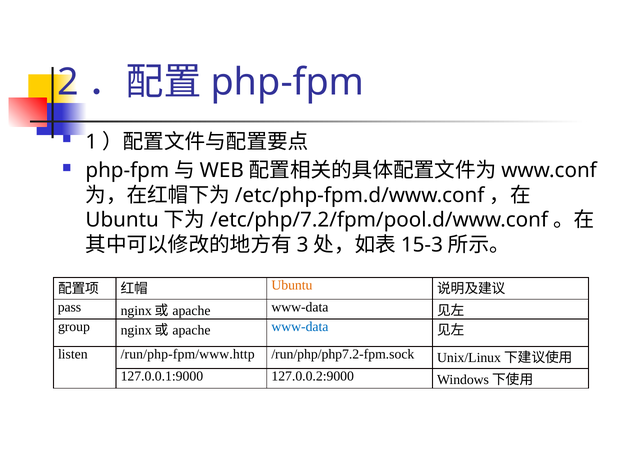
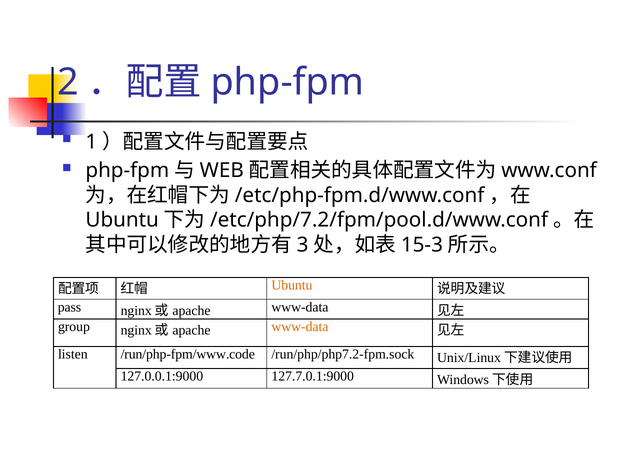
www-data at (300, 327) colour: blue -> orange
/run/php-fpm/www.http: /run/php-fpm/www.http -> /run/php-fpm/www.code
127.0.0.2:9000: 127.0.0.2:9000 -> 127.7.0.1:9000
